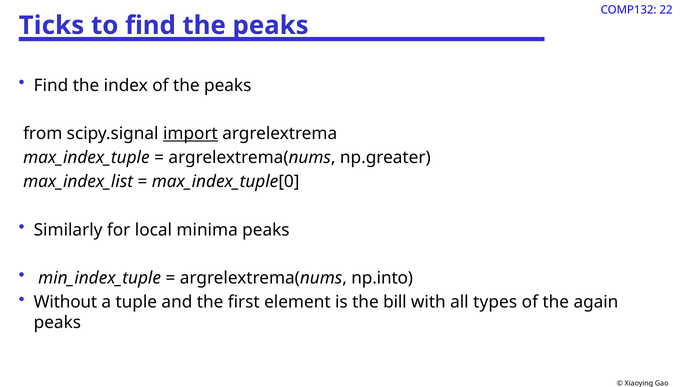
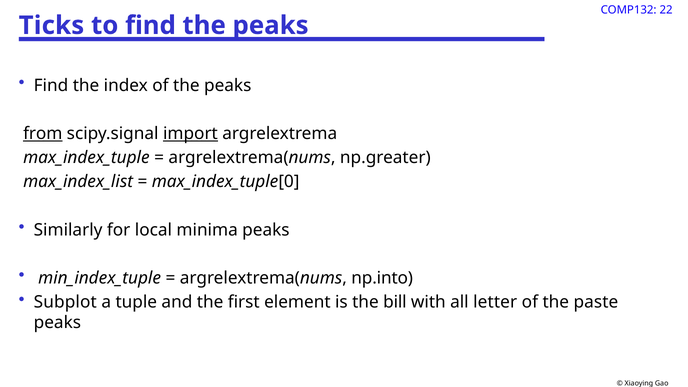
from underline: none -> present
Without: Without -> Subplot
types: types -> letter
again: again -> paste
